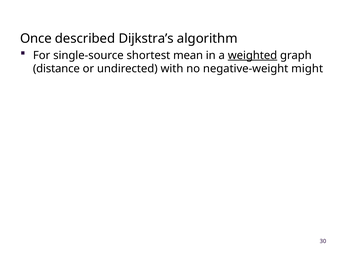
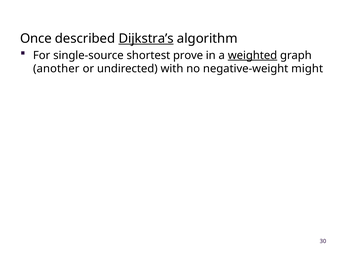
Dijkstra’s underline: none -> present
mean: mean -> prove
distance: distance -> another
